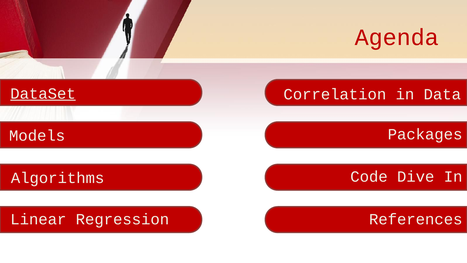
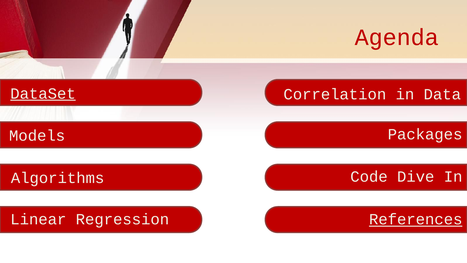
References underline: none -> present
